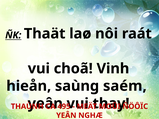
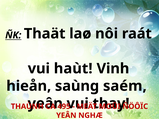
choã: choã -> haùt
